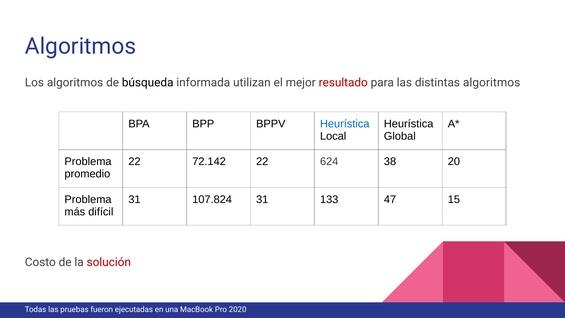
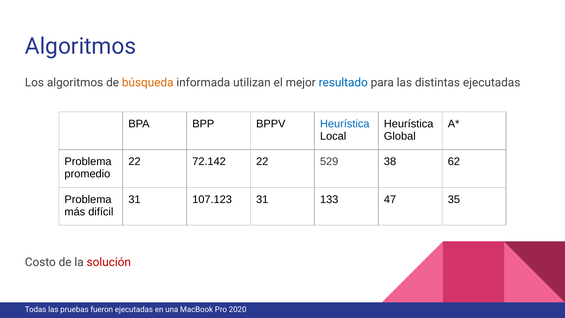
búsqueda colour: black -> orange
resultado colour: red -> blue
distintas algoritmos: algoritmos -> ejecutadas
624: 624 -> 529
20: 20 -> 62
107.824: 107.824 -> 107.123
15: 15 -> 35
